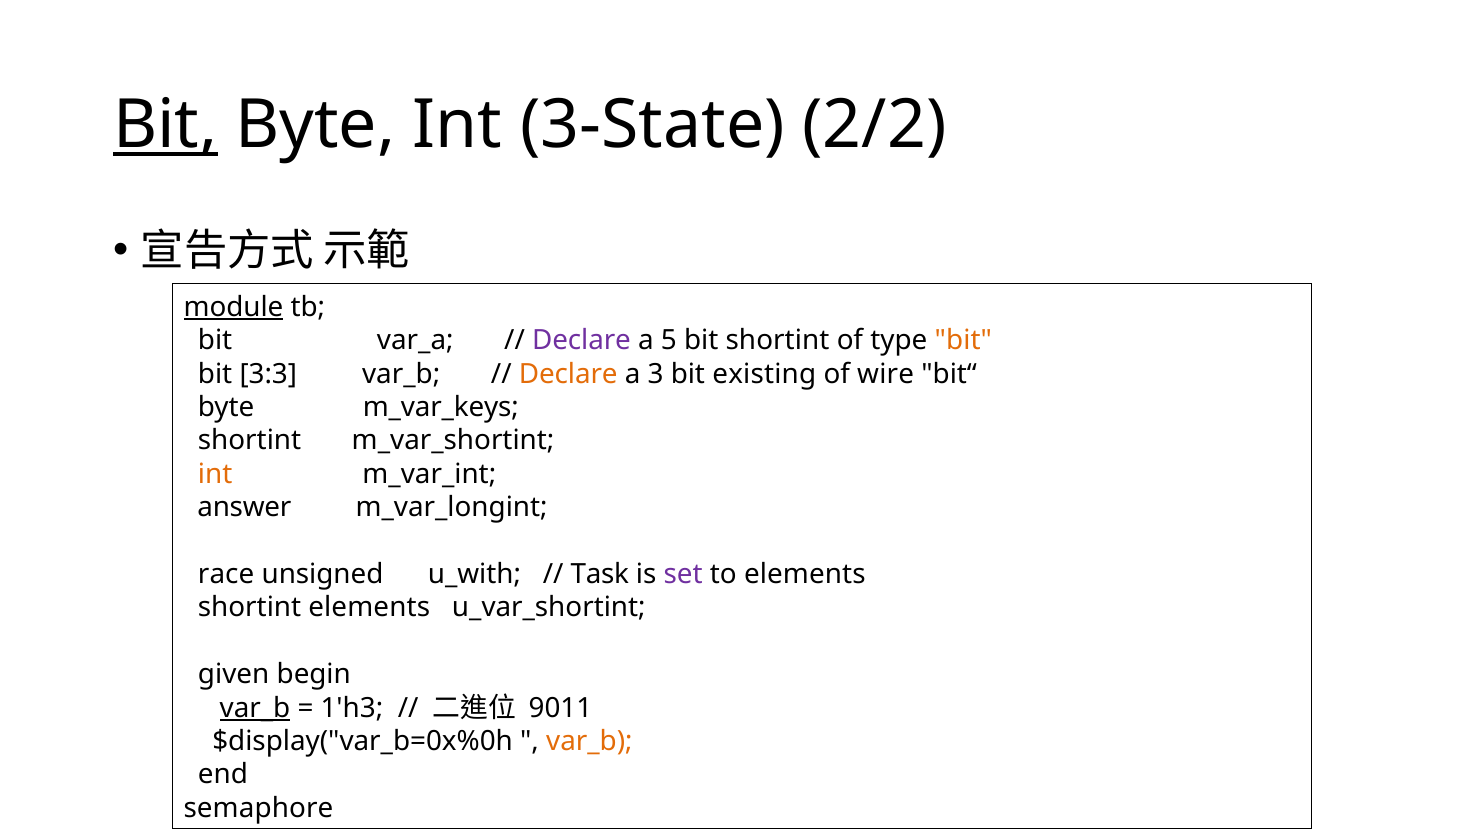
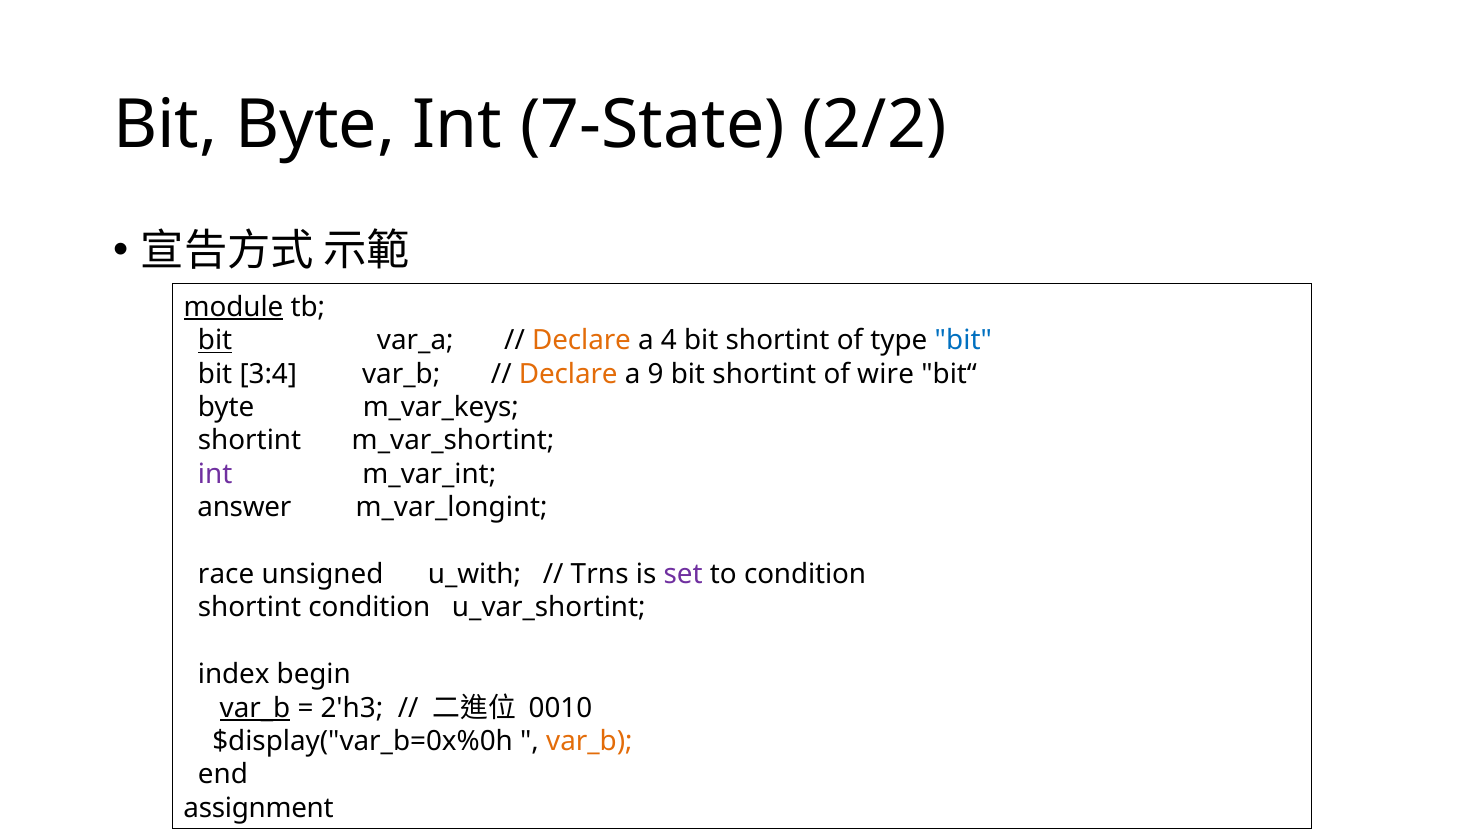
Bit at (165, 125) underline: present -> none
3-State: 3-State -> 7-State
bit at (215, 340) underline: none -> present
Declare at (581, 340) colour: purple -> orange
5: 5 -> 4
bit at (963, 340) colour: orange -> blue
3:3: 3:3 -> 3:4
3: 3 -> 9
existing at (764, 374): existing -> shortint
int at (215, 474) colour: orange -> purple
Task: Task -> Trns
to elements: elements -> condition
shortint elements: elements -> condition
given: given -> index
1'h3: 1'h3 -> 2'h3
9011: 9011 -> 0010
semaphore: semaphore -> assignment
